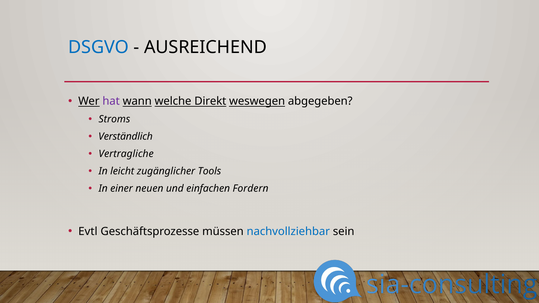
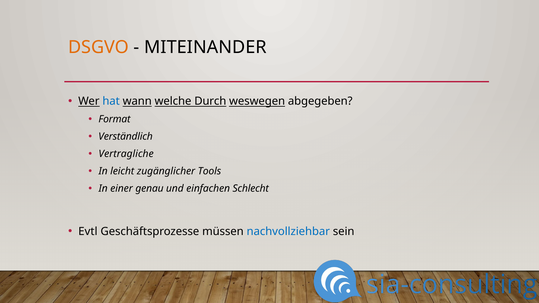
DSGVO colour: blue -> orange
AUSREICHEND: AUSREICHEND -> MITEINANDER
hat colour: purple -> blue
Direkt: Direkt -> Durch
Stroms: Stroms -> Format
neuen: neuen -> genau
Fordern: Fordern -> Schlecht
